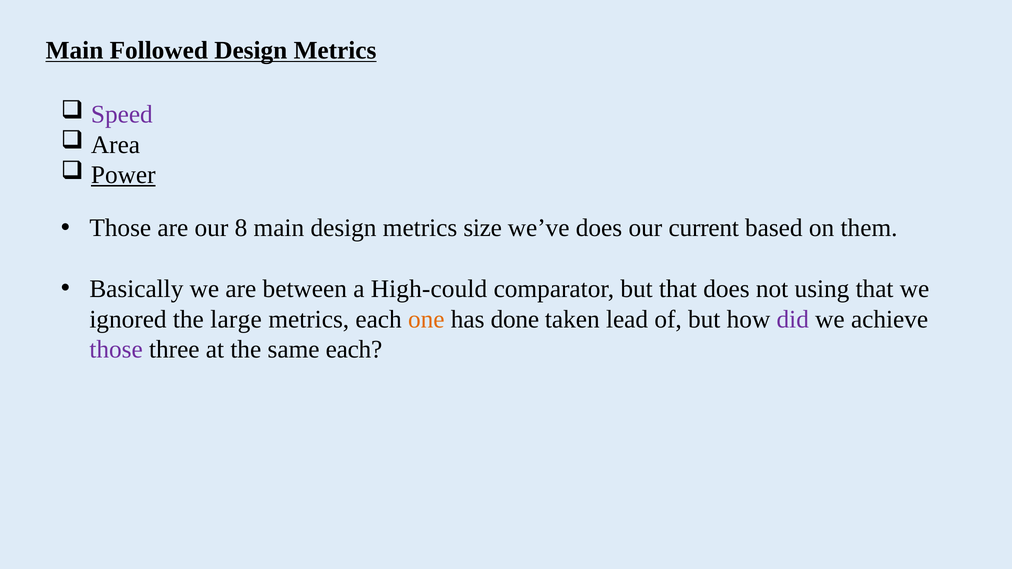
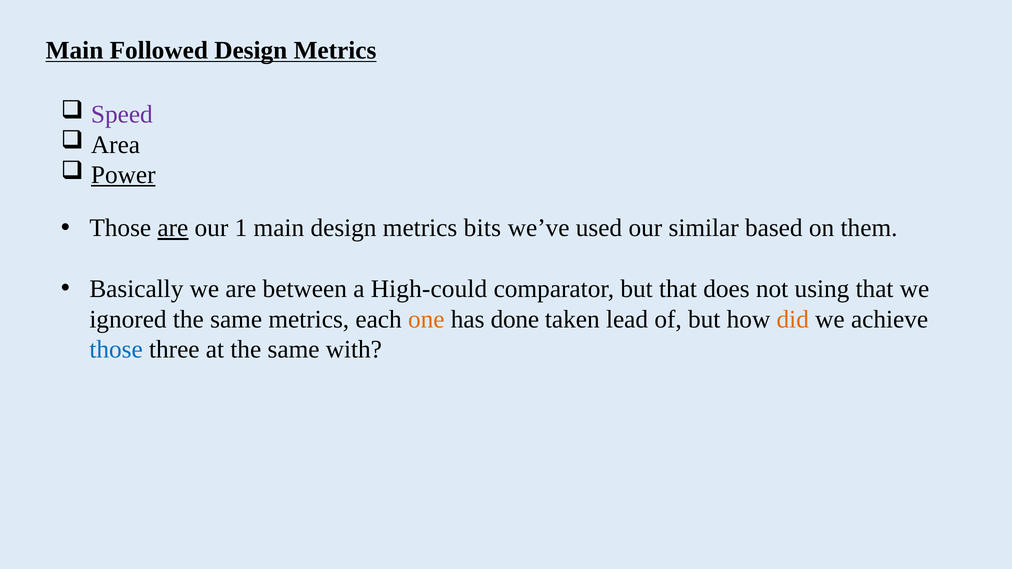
are at (173, 228) underline: none -> present
8: 8 -> 1
size: size -> bits
we’ve does: does -> used
current: current -> similar
ignored the large: large -> same
did colour: purple -> orange
those at (116, 350) colour: purple -> blue
same each: each -> with
